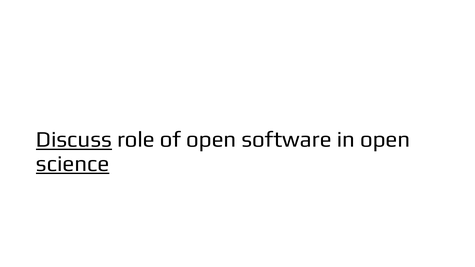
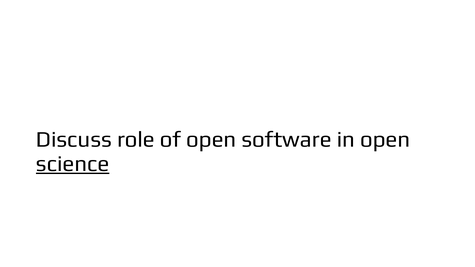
Discuss underline: present -> none
